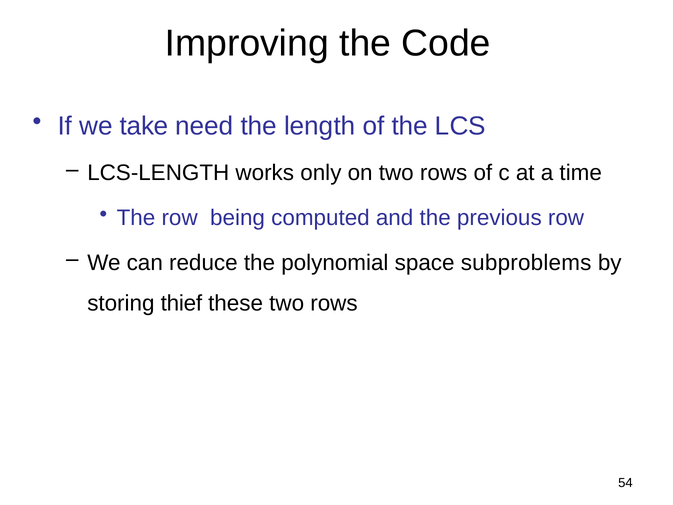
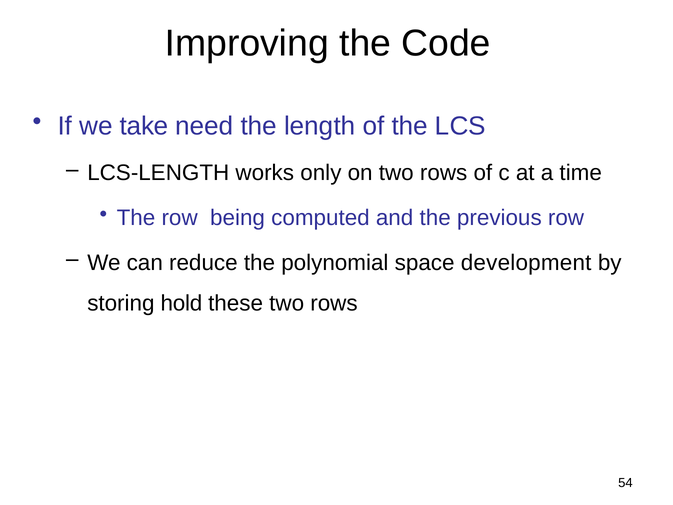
subproblems: subproblems -> development
thief: thief -> hold
